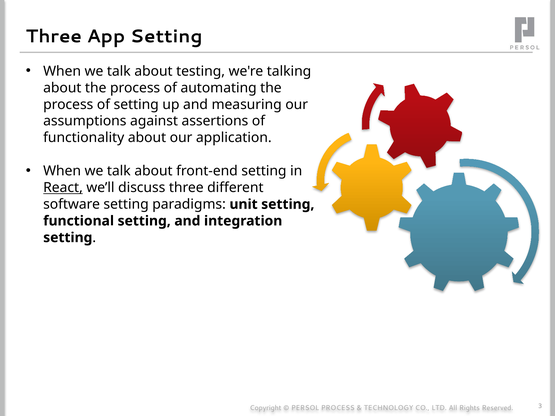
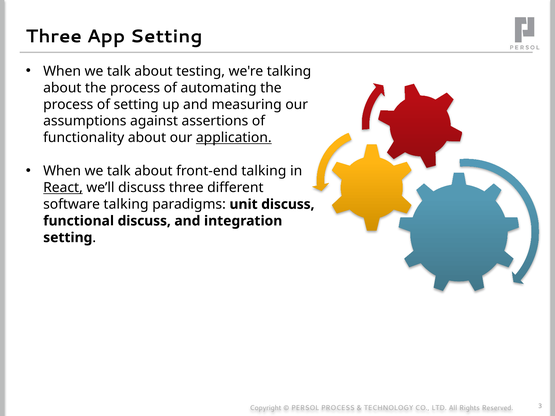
application underline: none -> present
front-end setting: setting -> talking
software setting: setting -> talking
unit setting: setting -> discuss
functional setting: setting -> discuss
